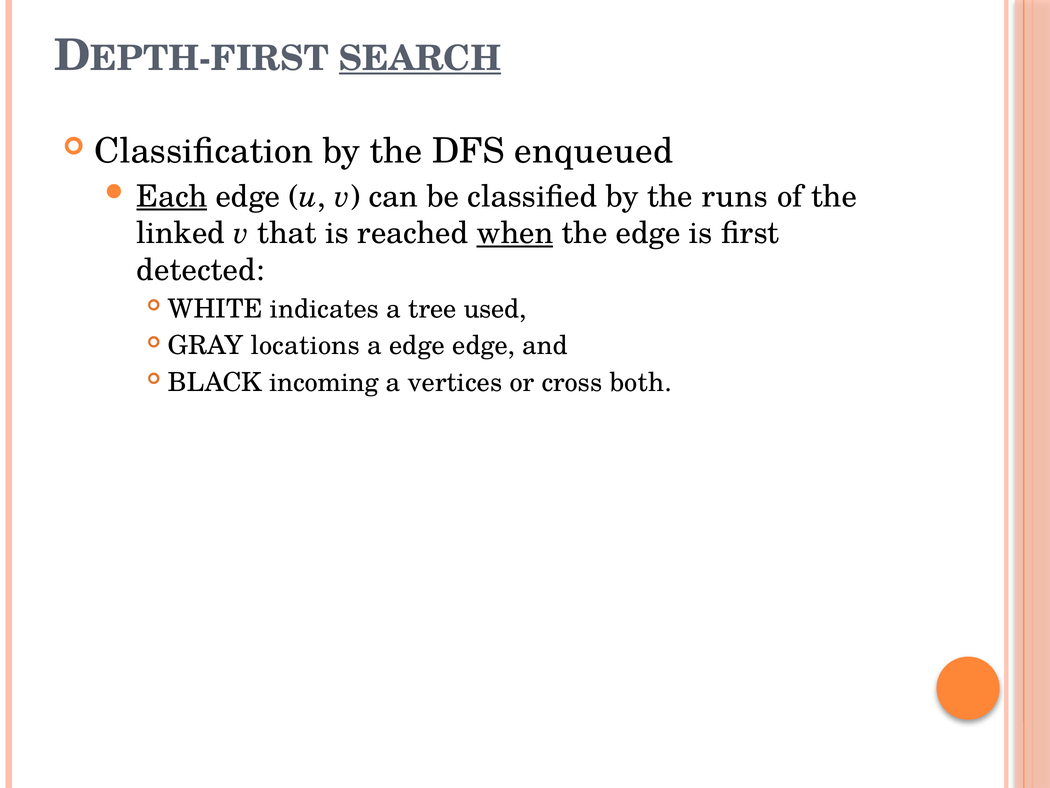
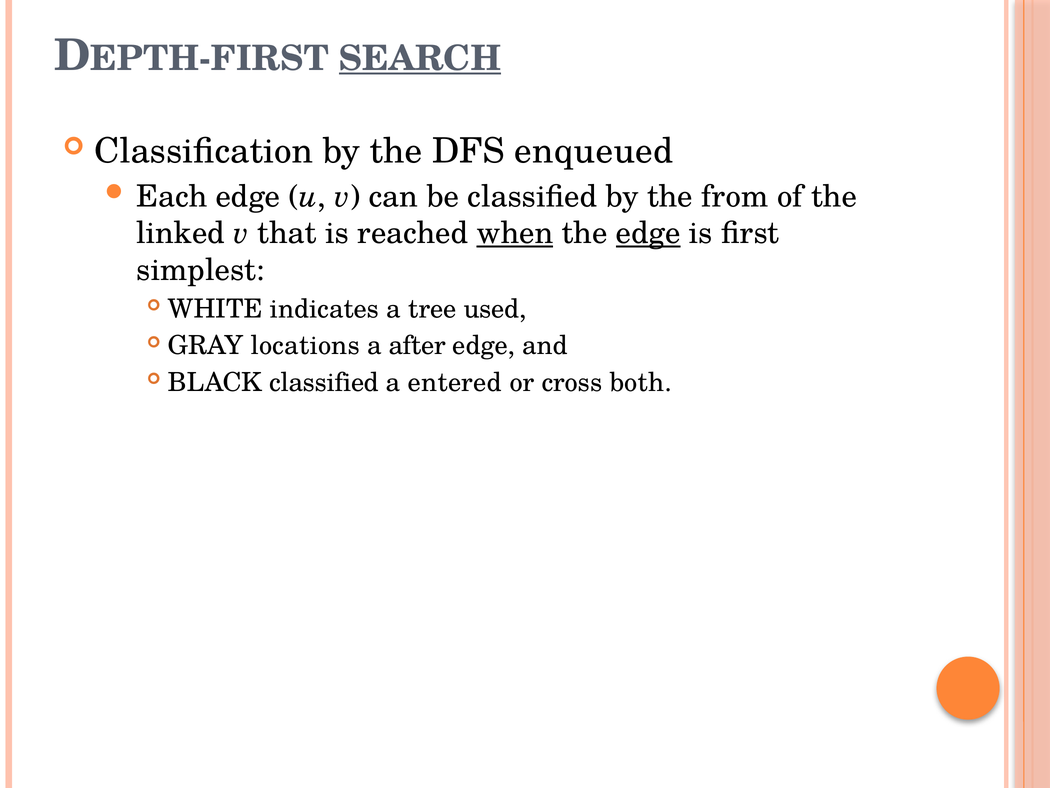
Each underline: present -> none
runs: runs -> from
edge at (648, 233) underline: none -> present
detected: detected -> simplest
a edge: edge -> after
BLACK incoming: incoming -> classified
vertices: vertices -> entered
